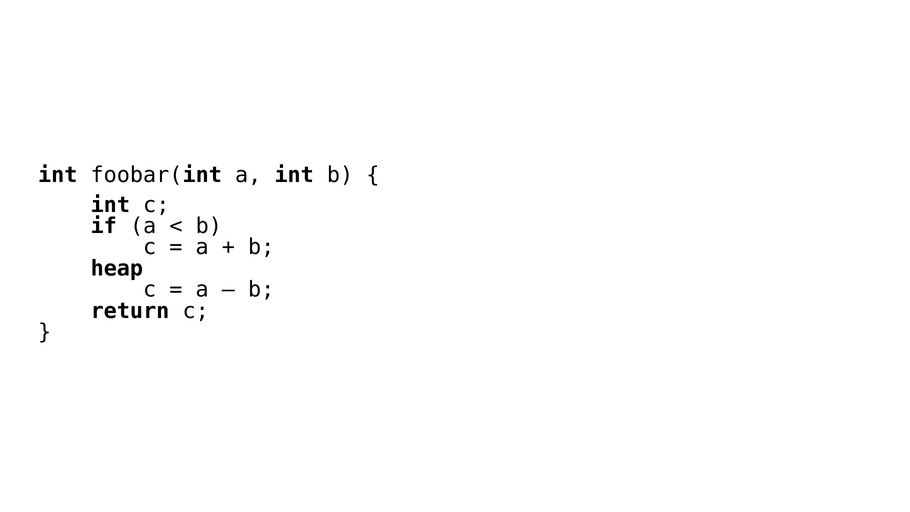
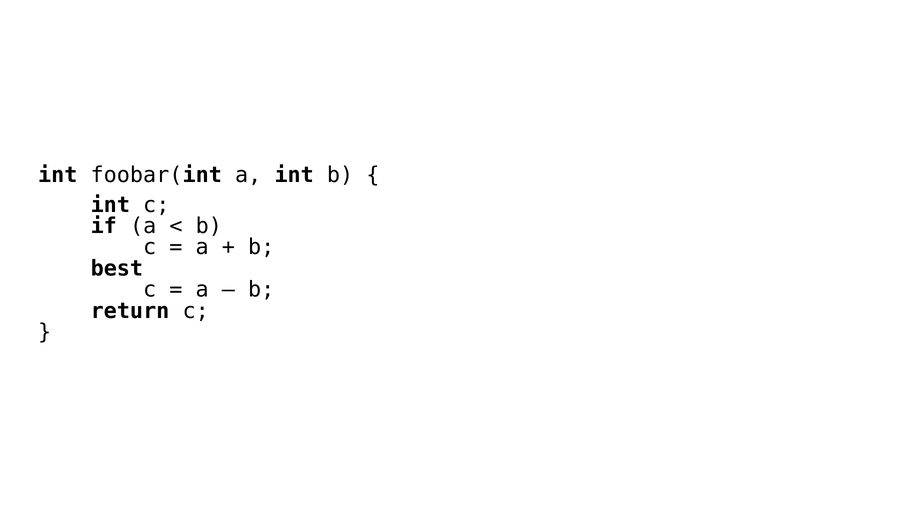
heap: heap -> best
